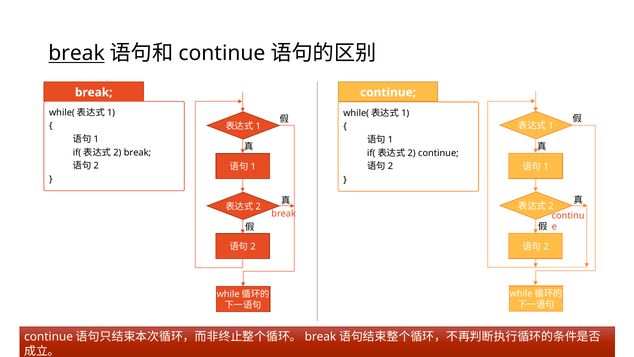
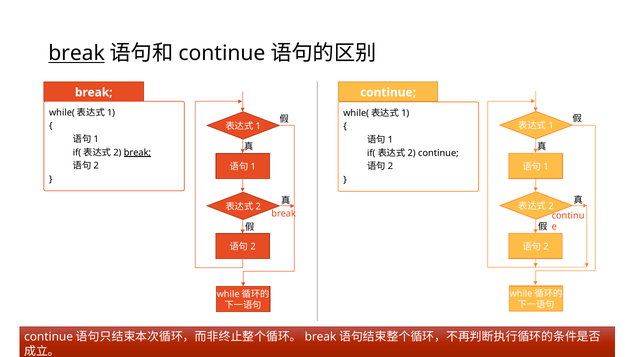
break at (137, 152) underline: none -> present
